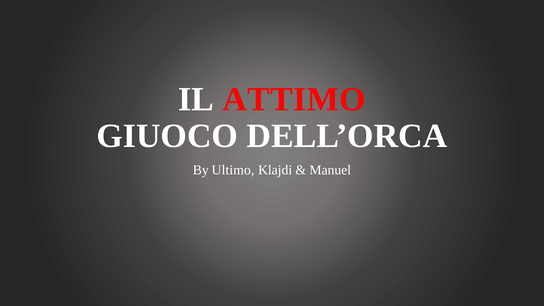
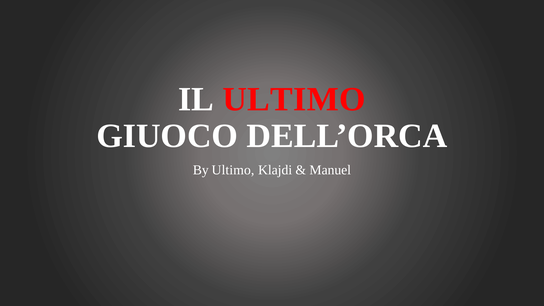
IL ATTIMO: ATTIMO -> ULTIMO
